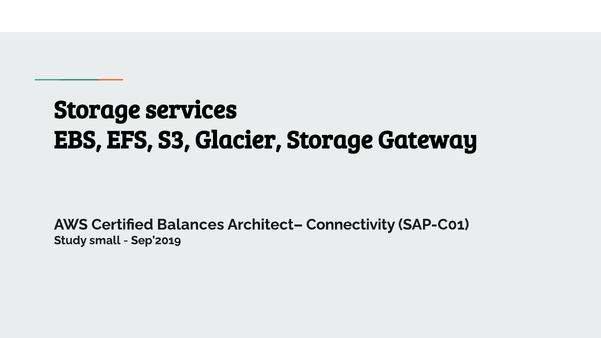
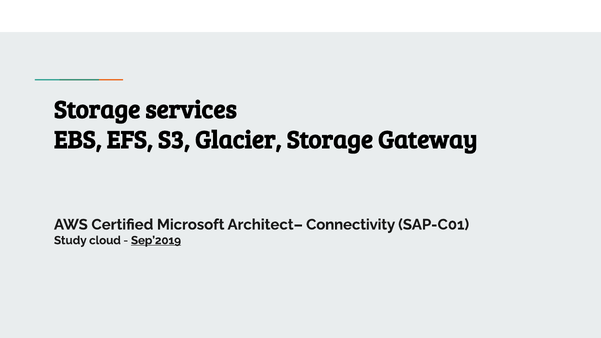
Balances: Balances -> Microsoft
small: small -> cloud
Sep’2019 underline: none -> present
